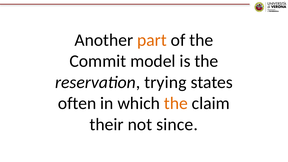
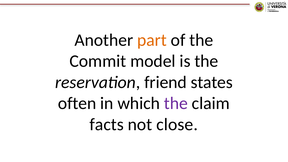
trying: trying -> friend
the at (176, 103) colour: orange -> purple
their: their -> facts
since: since -> close
